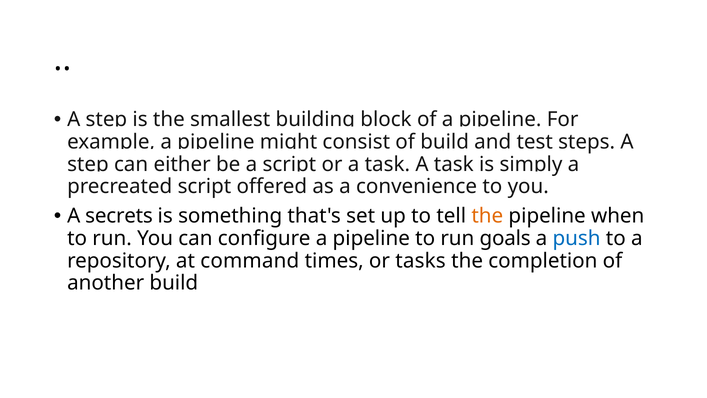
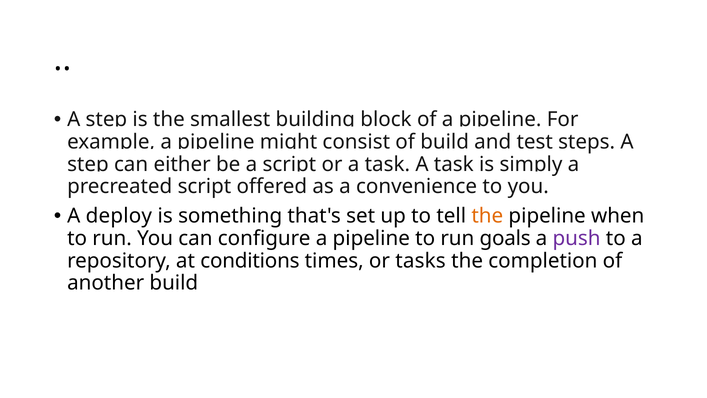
secrets: secrets -> deploy
push colour: blue -> purple
command: command -> conditions
